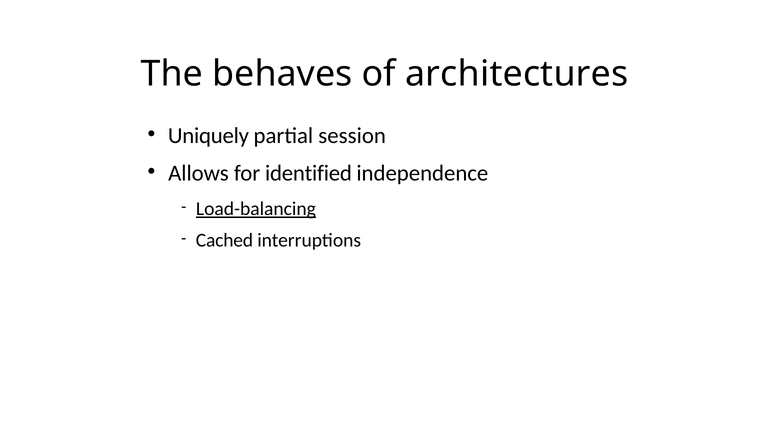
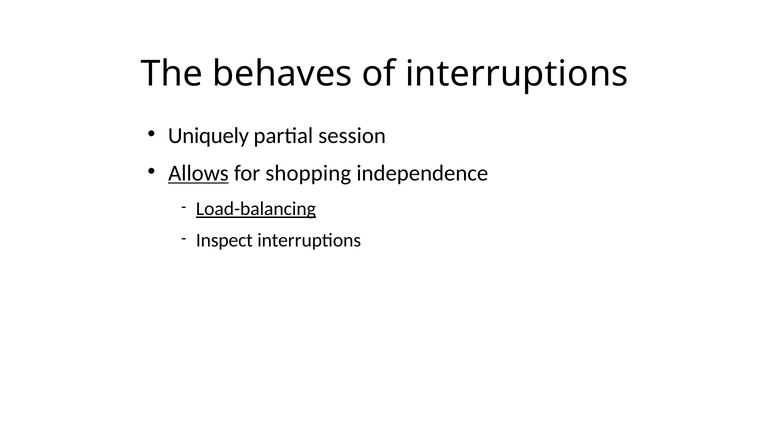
of architectures: architectures -> interruptions
Allows underline: none -> present
identified: identified -> shopping
Cached: Cached -> Inspect
